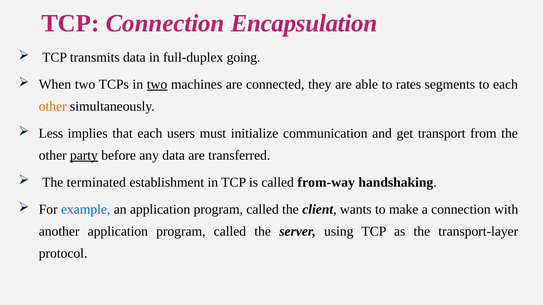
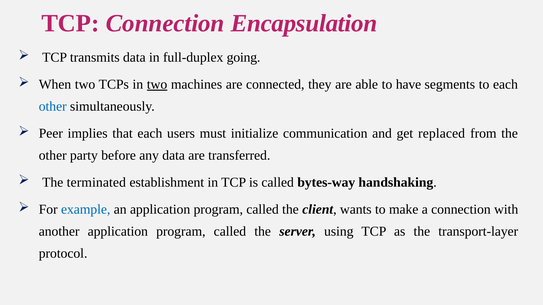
rates: rates -> have
other at (53, 106) colour: orange -> blue
Less: Less -> Peer
transport: transport -> replaced
party underline: present -> none
from-way: from-way -> bytes-way
